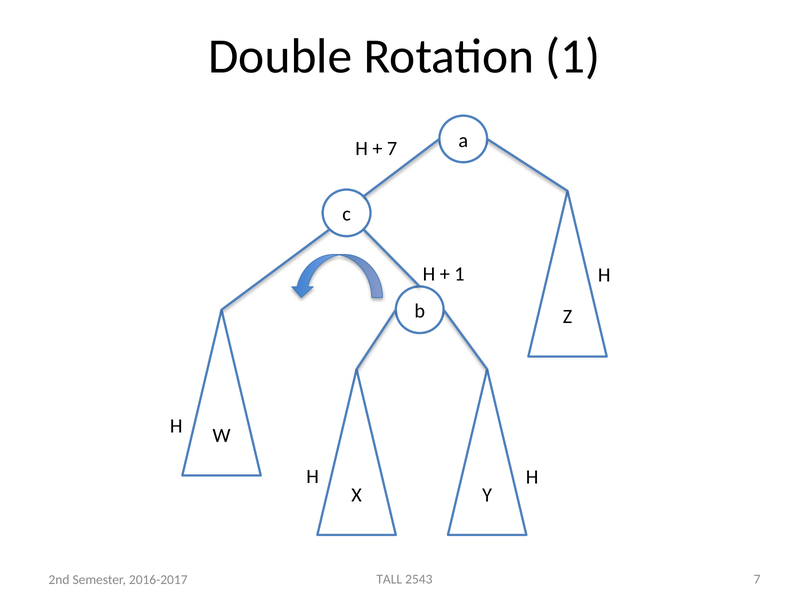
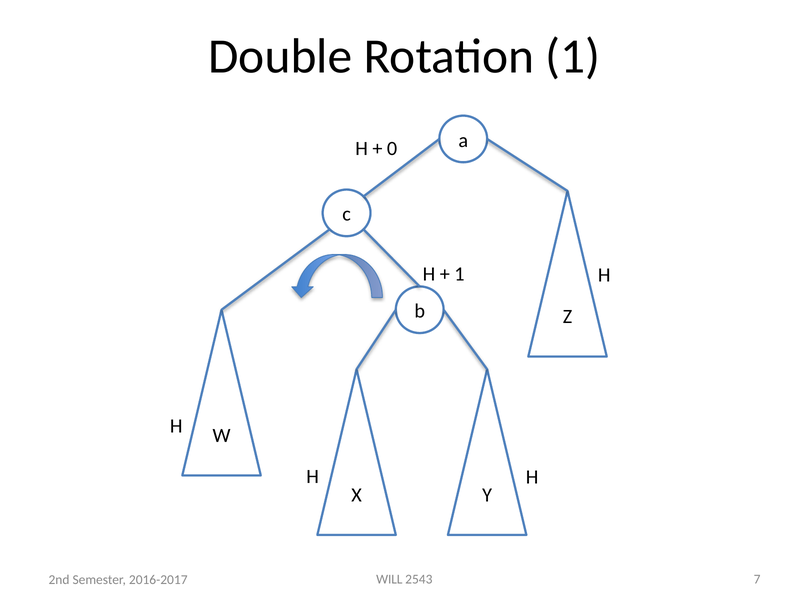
7 at (392, 148): 7 -> 0
TALL: TALL -> WILL
